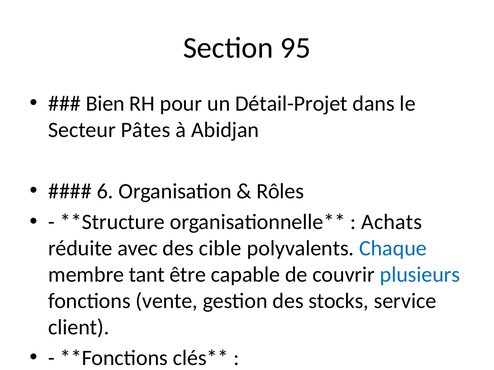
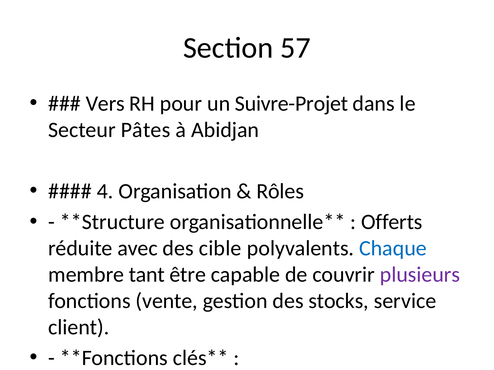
95: 95 -> 57
Bien: Bien -> Vers
Détail-Projet: Détail-Projet -> Suivre-Projet
6: 6 -> 4
Achats: Achats -> Offerts
plusieurs colour: blue -> purple
